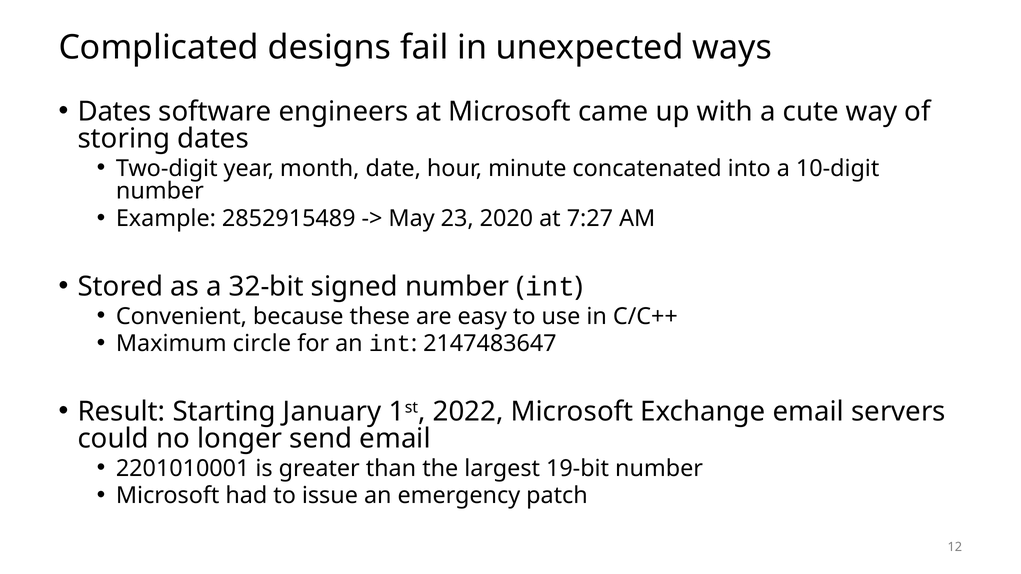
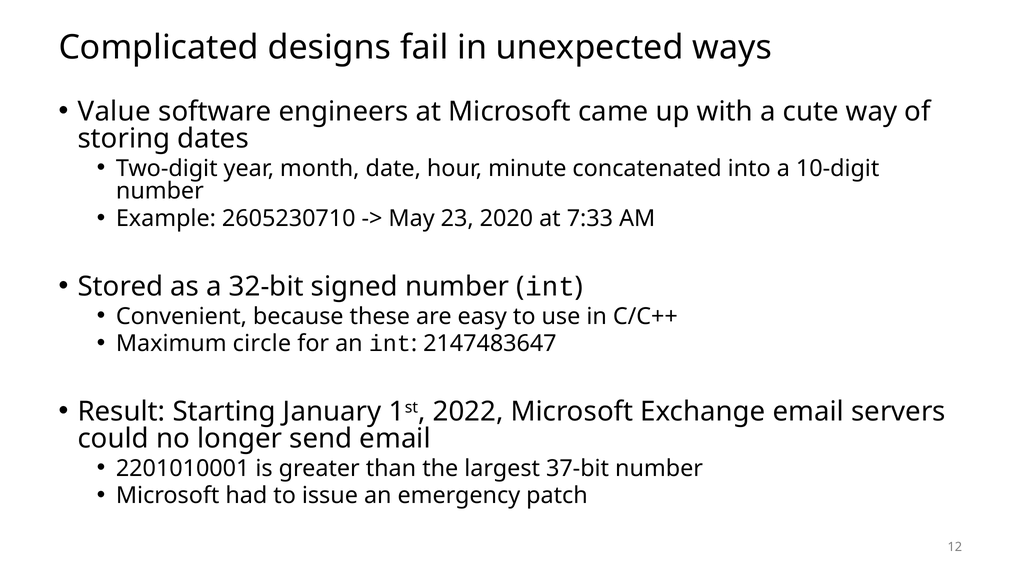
Dates at (114, 112): Dates -> Value
2852915489: 2852915489 -> 2605230710
7:27: 7:27 -> 7:33
19-bit: 19-bit -> 37-bit
